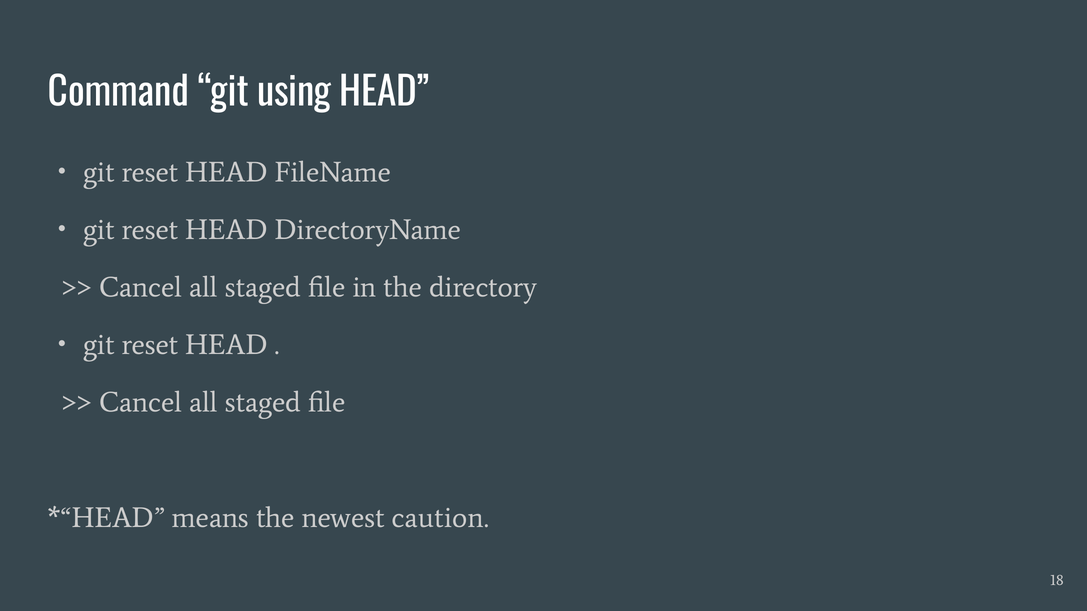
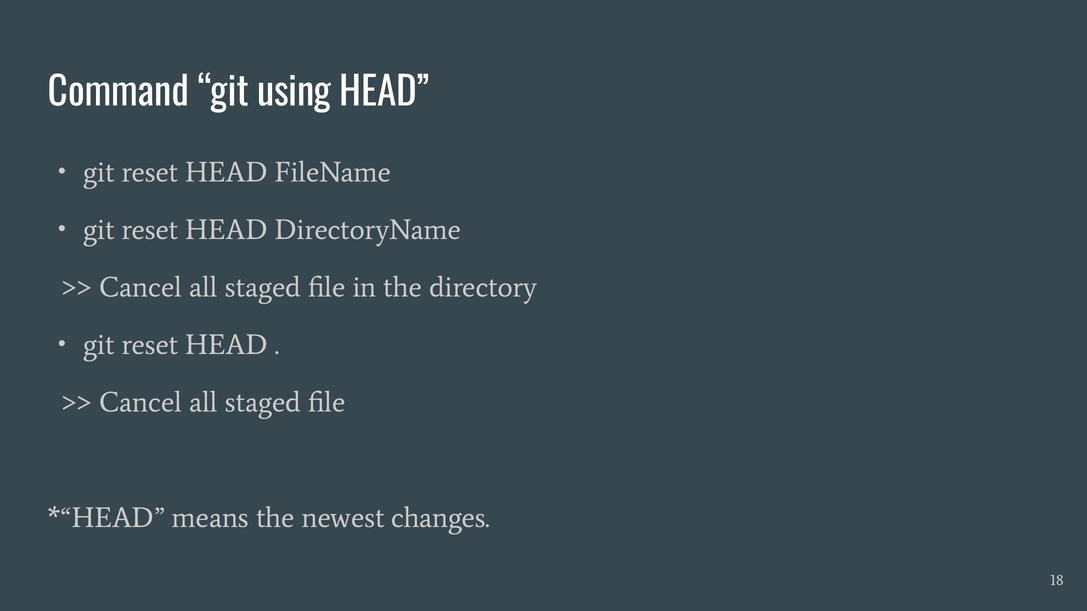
caution: caution -> changes
